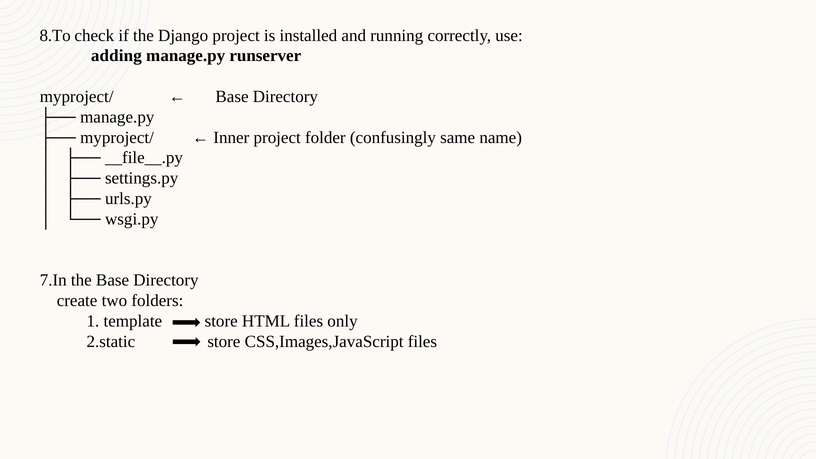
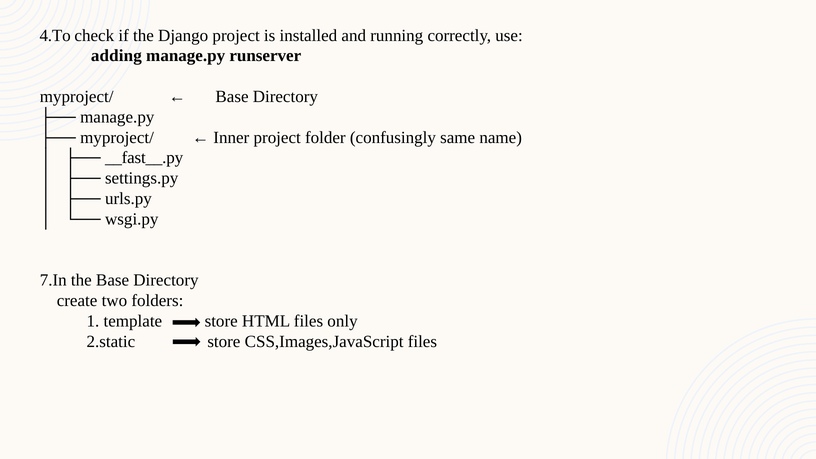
8.To: 8.To -> 4.To
__file__.py: __file__.py -> __fast__.py
